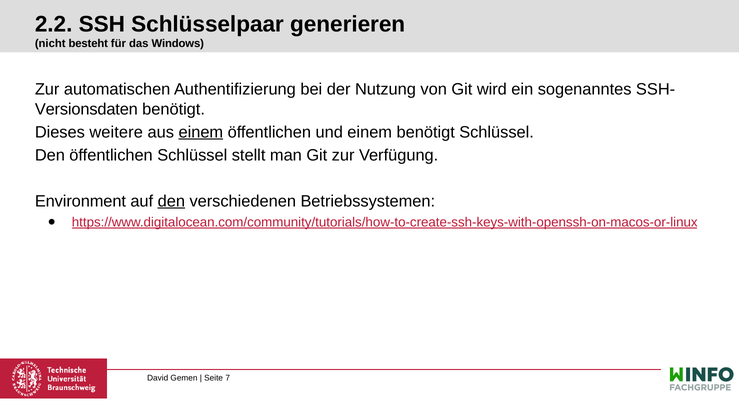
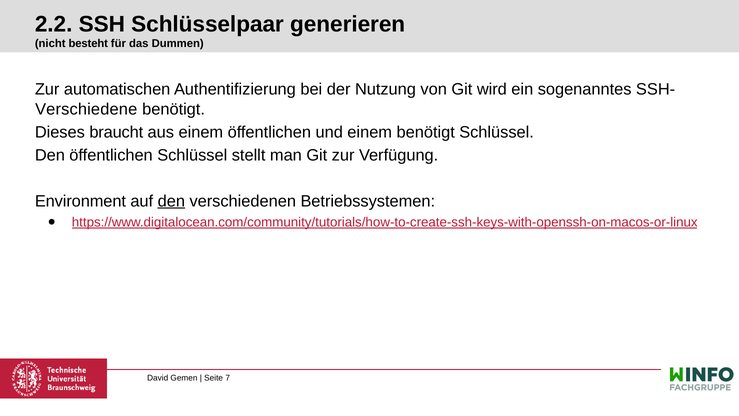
Windows: Windows -> Dummen
Versionsdaten: Versionsdaten -> Verschiedene
weitere: weitere -> braucht
einem at (201, 132) underline: present -> none
